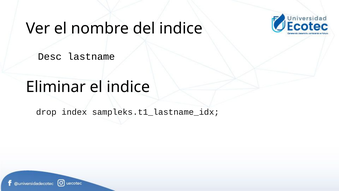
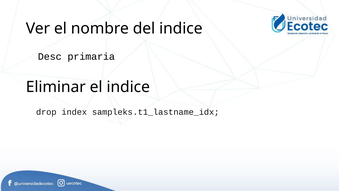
lastname: lastname -> primaria
